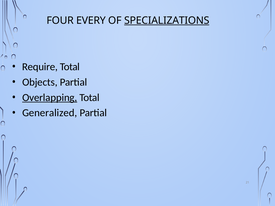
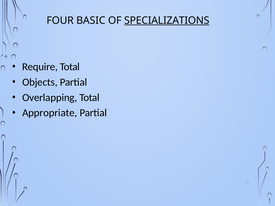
EVERY: EVERY -> BASIC
Overlapping underline: present -> none
Generalized: Generalized -> Appropriate
